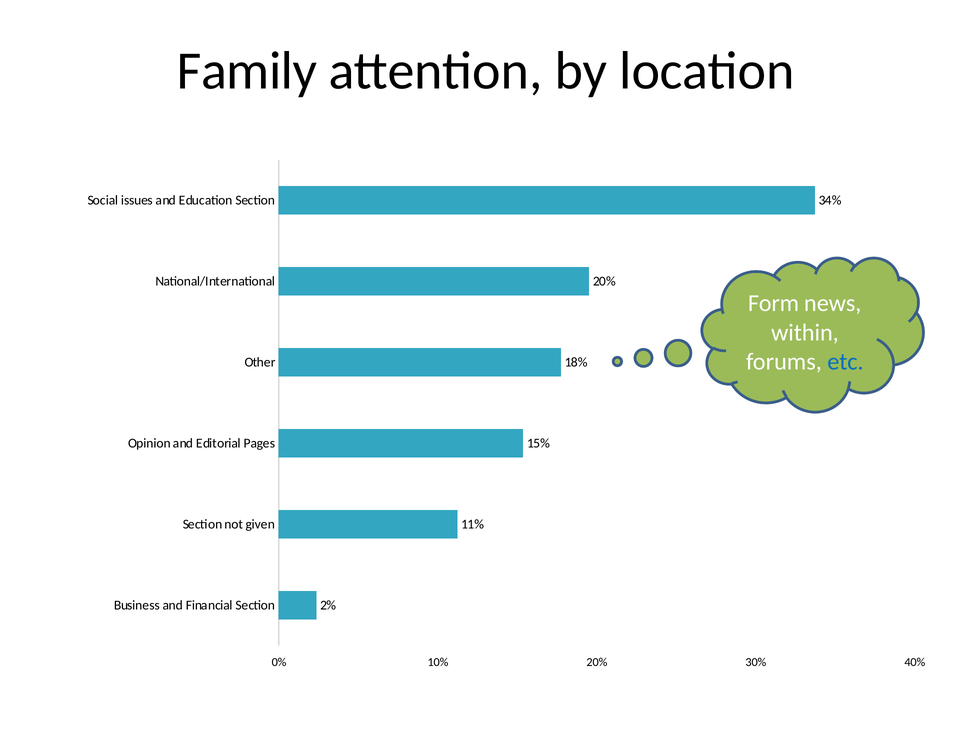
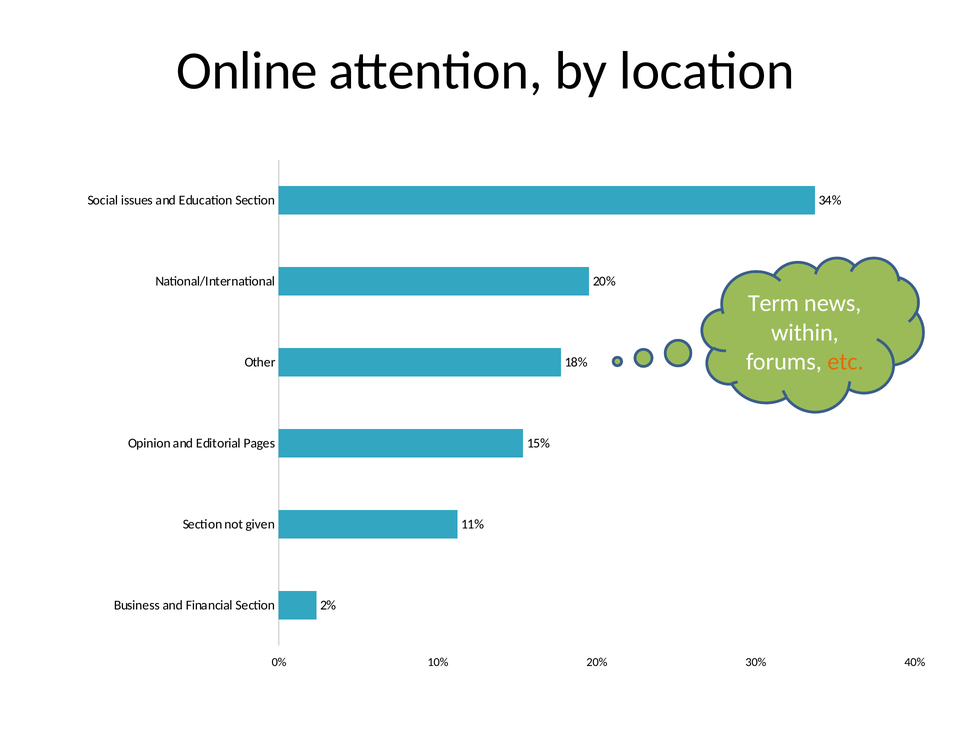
Family: Family -> Online
Form: Form -> Term
etc colour: blue -> orange
